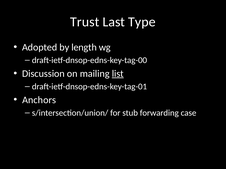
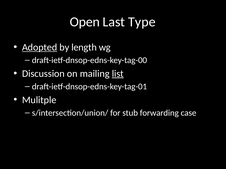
Trust: Trust -> Open
Adopted underline: none -> present
Anchors: Anchors -> Mulitple
